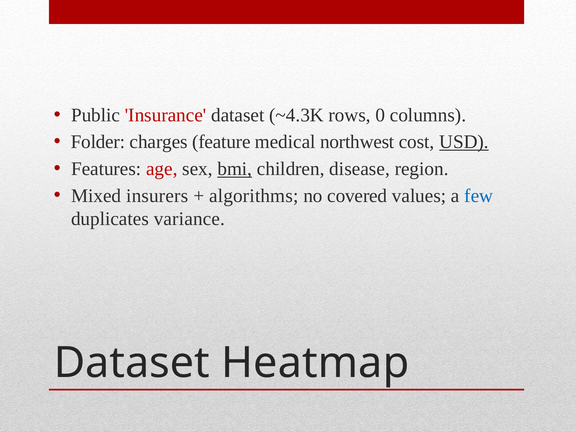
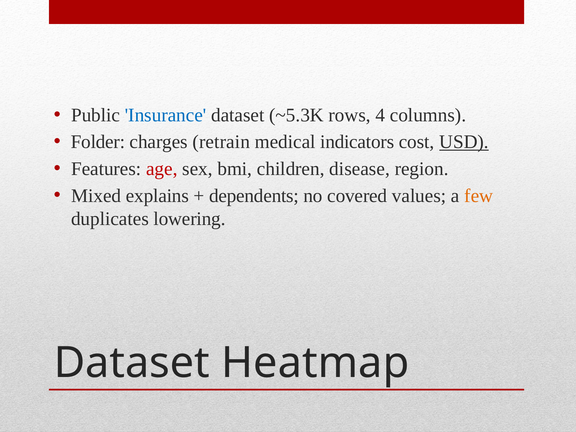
Insurance colour: red -> blue
~4.3K: ~4.3K -> ~5.3K
0: 0 -> 4
feature: feature -> retrain
northwest: northwest -> indicators
bmi underline: present -> none
insurers: insurers -> explains
algorithms: algorithms -> dependents
few colour: blue -> orange
variance: variance -> lowering
